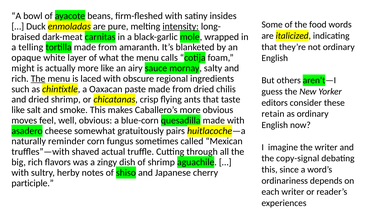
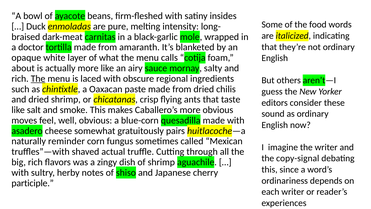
intensity underline: present -> none
telling: telling -> doctor
might: might -> about
retain: retain -> sound
